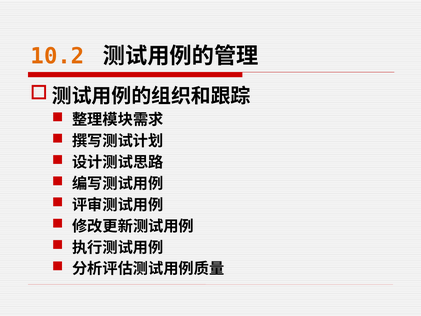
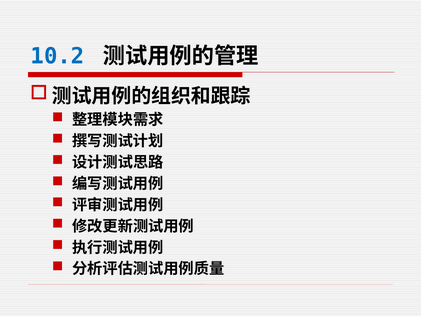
10.2 colour: orange -> blue
